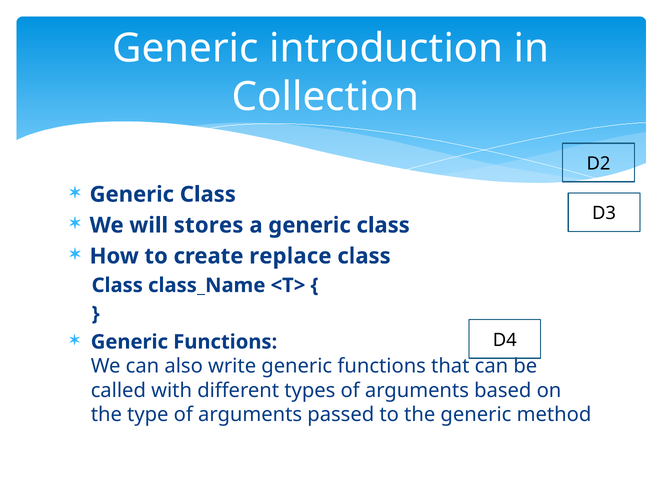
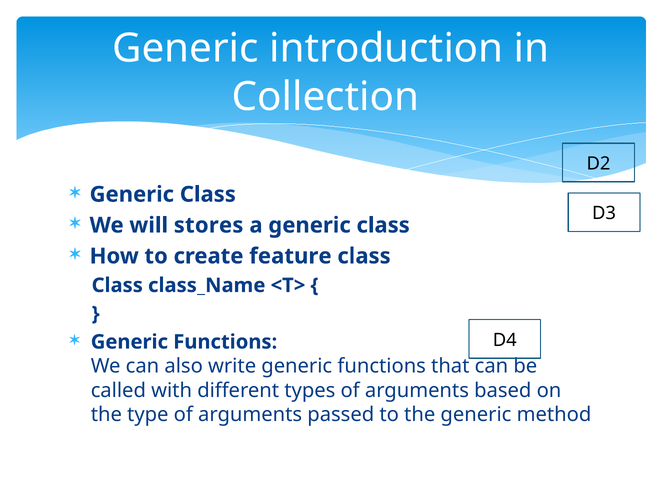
replace: replace -> feature
